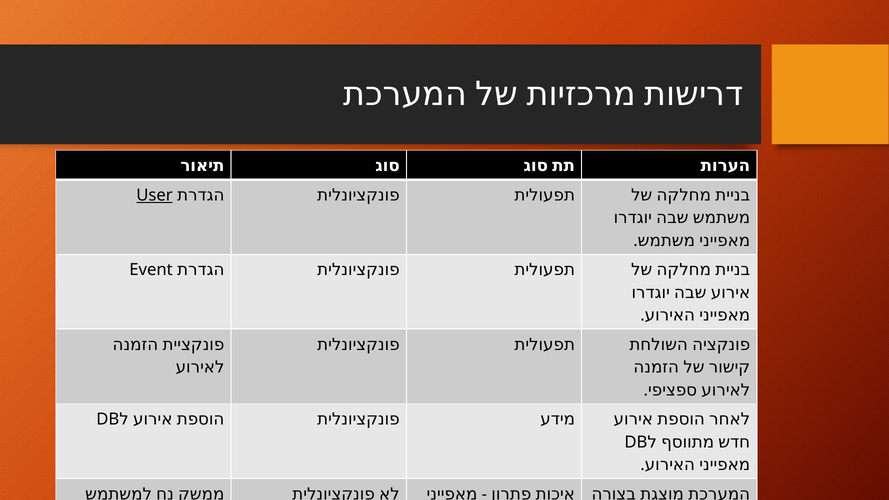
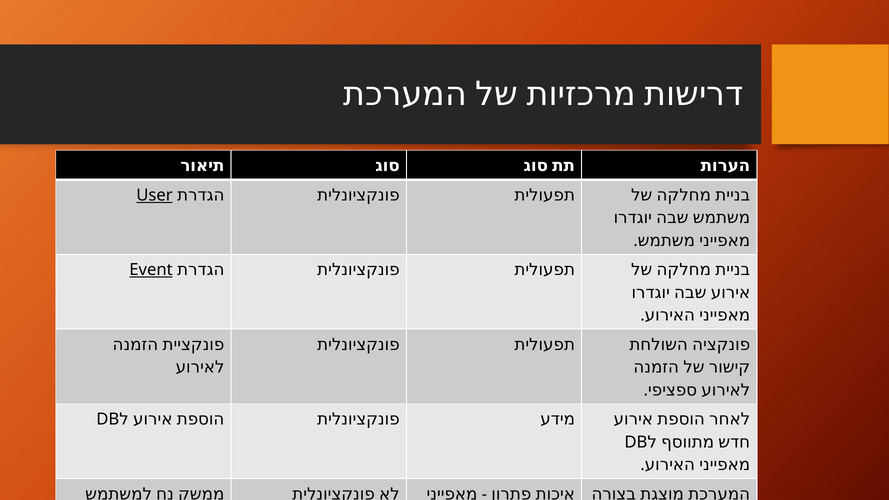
Event underline: none -> present
